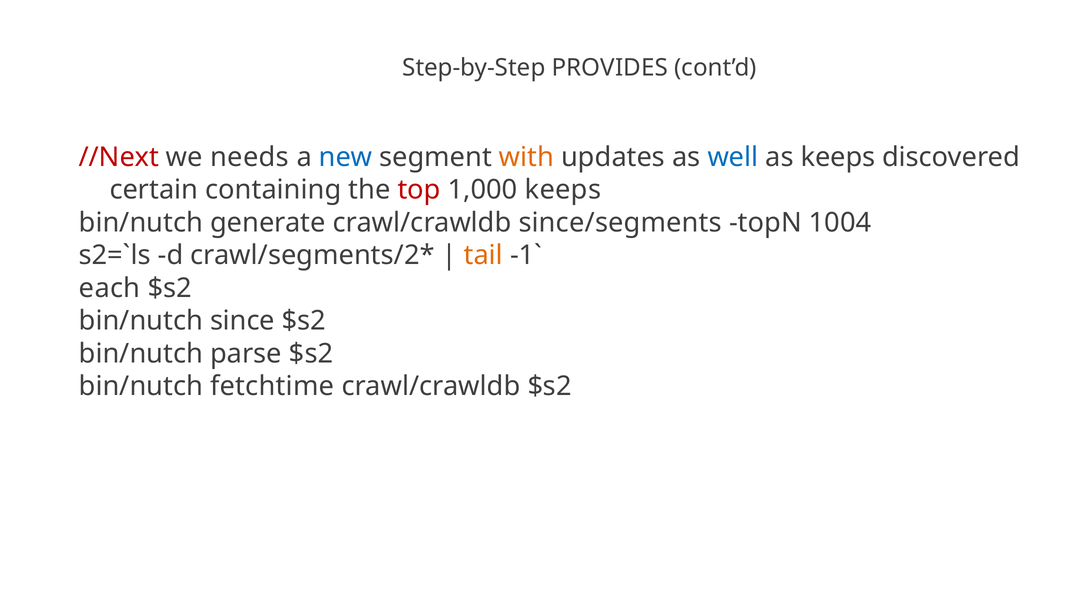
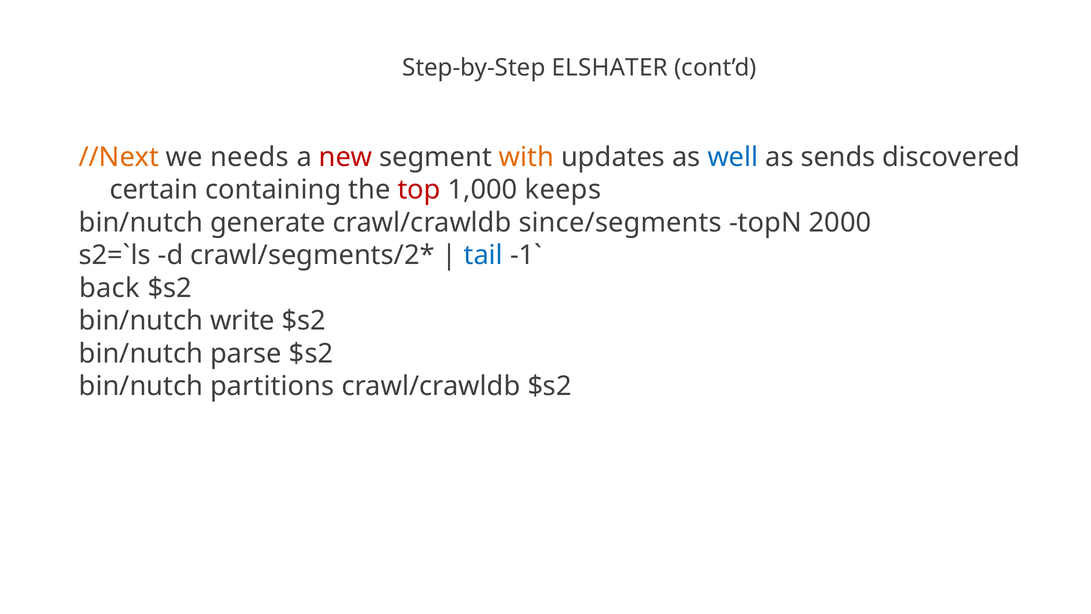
PROVIDES: PROVIDES -> ELSHATER
//Next colour: red -> orange
new colour: blue -> red
as keeps: keeps -> sends
1004: 1004 -> 2000
tail colour: orange -> blue
each: each -> back
since: since -> write
fetchtime: fetchtime -> partitions
